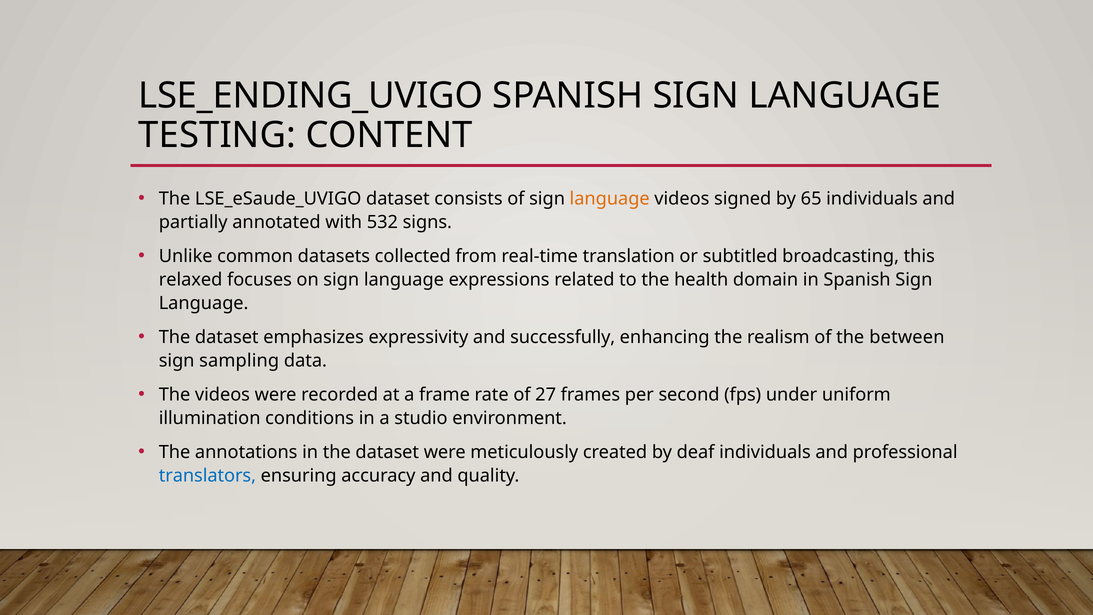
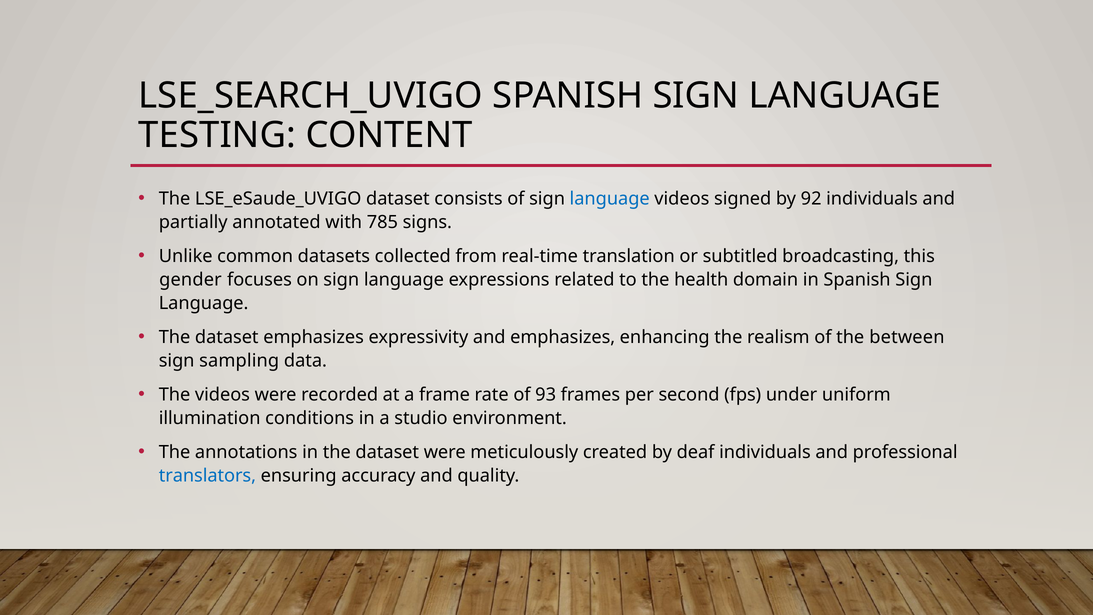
LSE_ENDING_UVIGO: LSE_ENDING_UVIGO -> LSE_SEARCH_UVIGO
language at (610, 199) colour: orange -> blue
65: 65 -> 92
532: 532 -> 785
relaxed: relaxed -> gender
and successfully: successfully -> emphasizes
27: 27 -> 93
